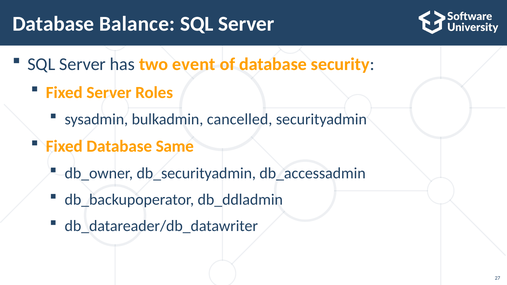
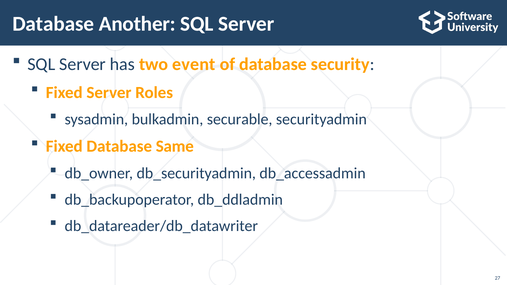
Balance: Balance -> Another
cancelled: cancelled -> securable
